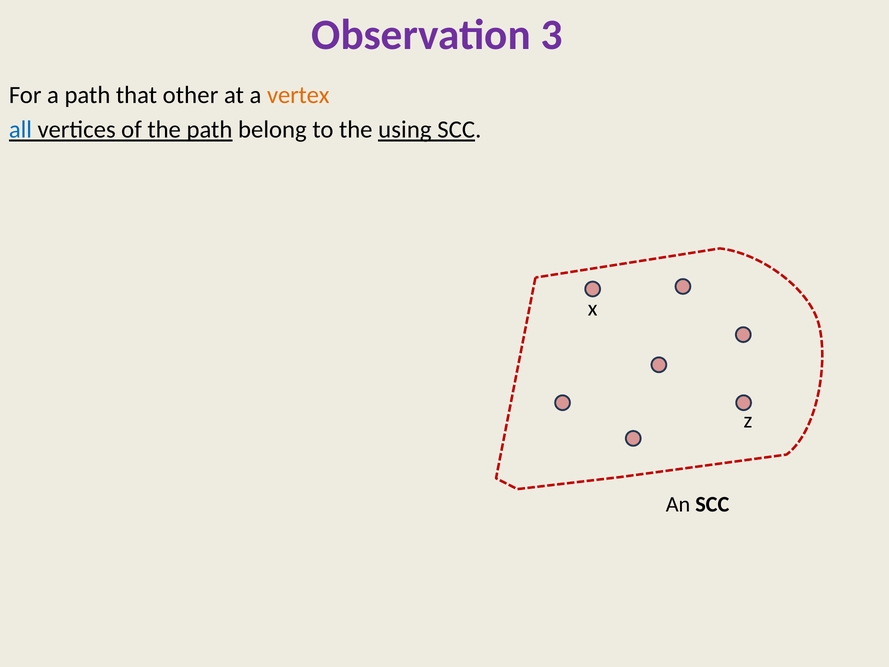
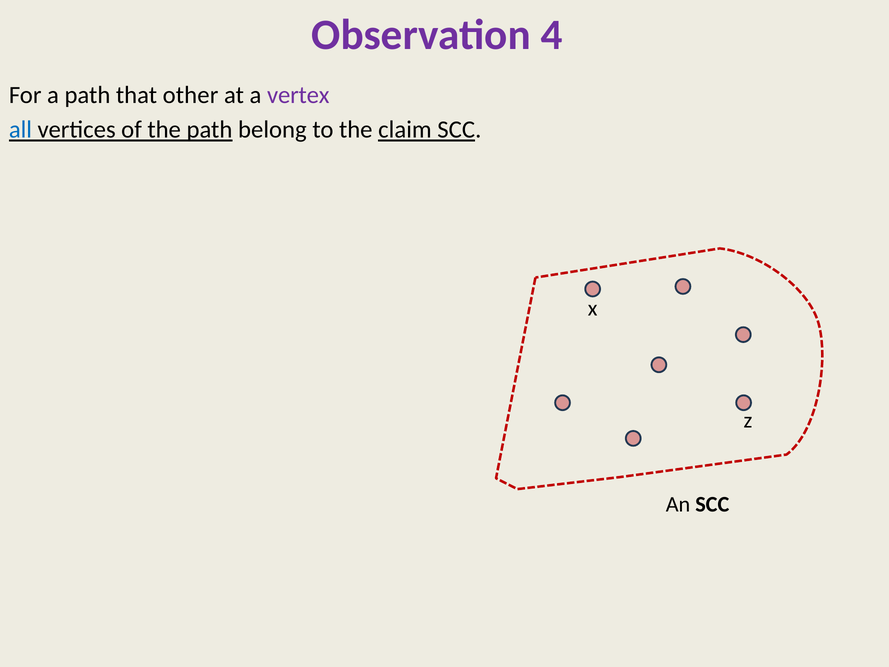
3: 3 -> 4
vertex at (298, 95) colour: orange -> purple
using: using -> claim
